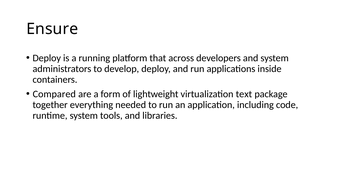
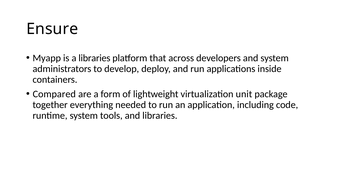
Deploy at (47, 58): Deploy -> Myapp
a running: running -> libraries
text: text -> unit
